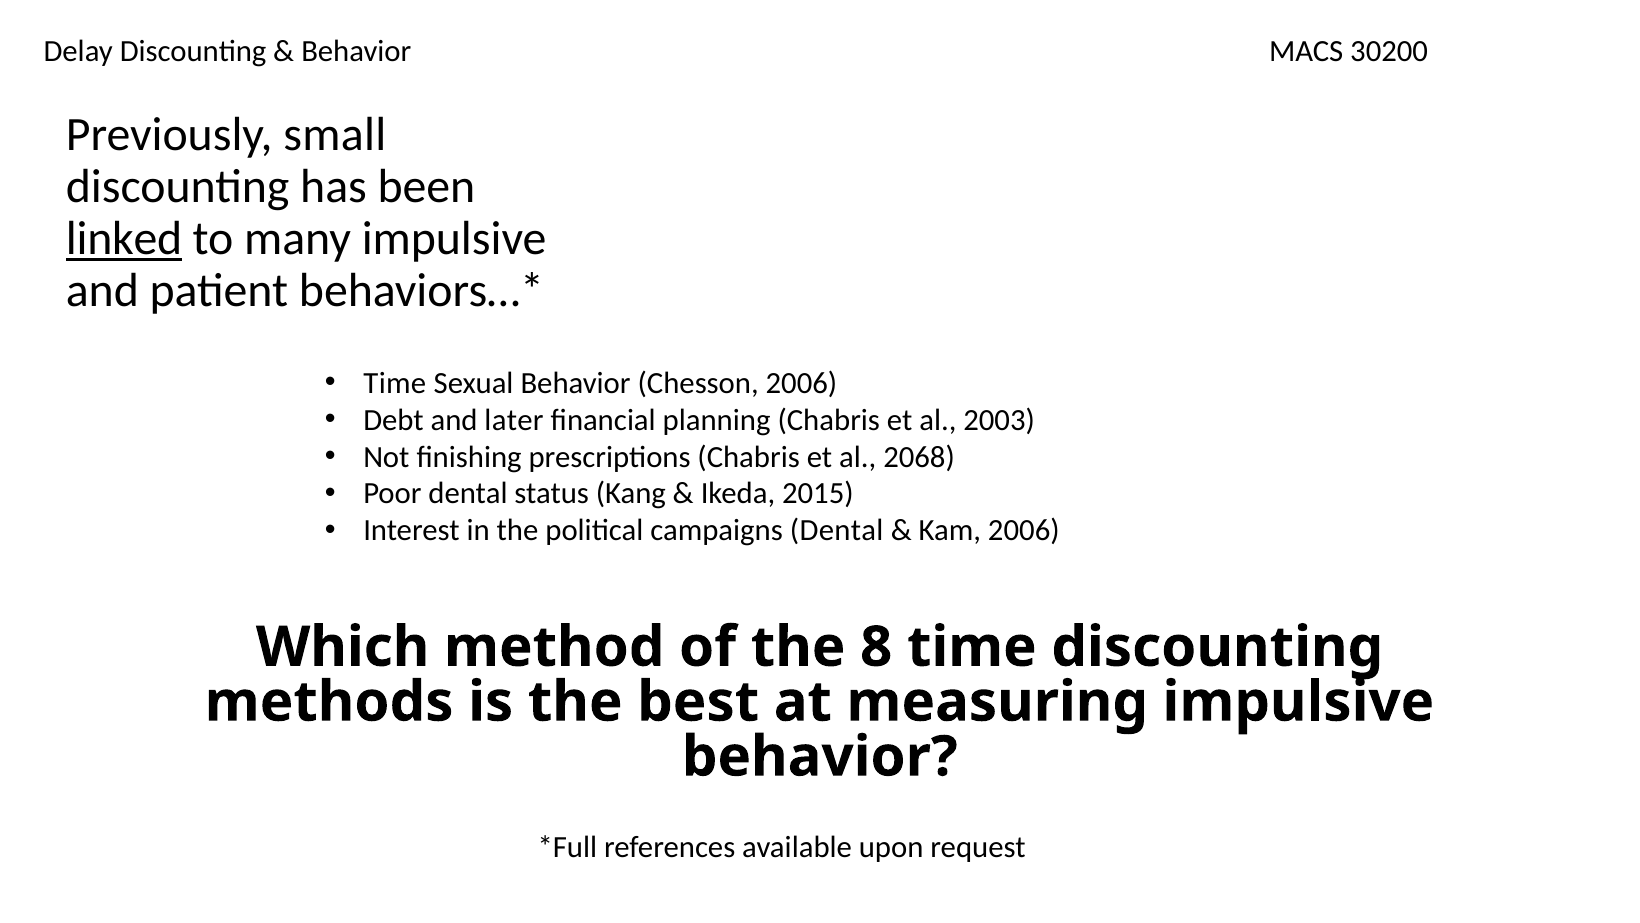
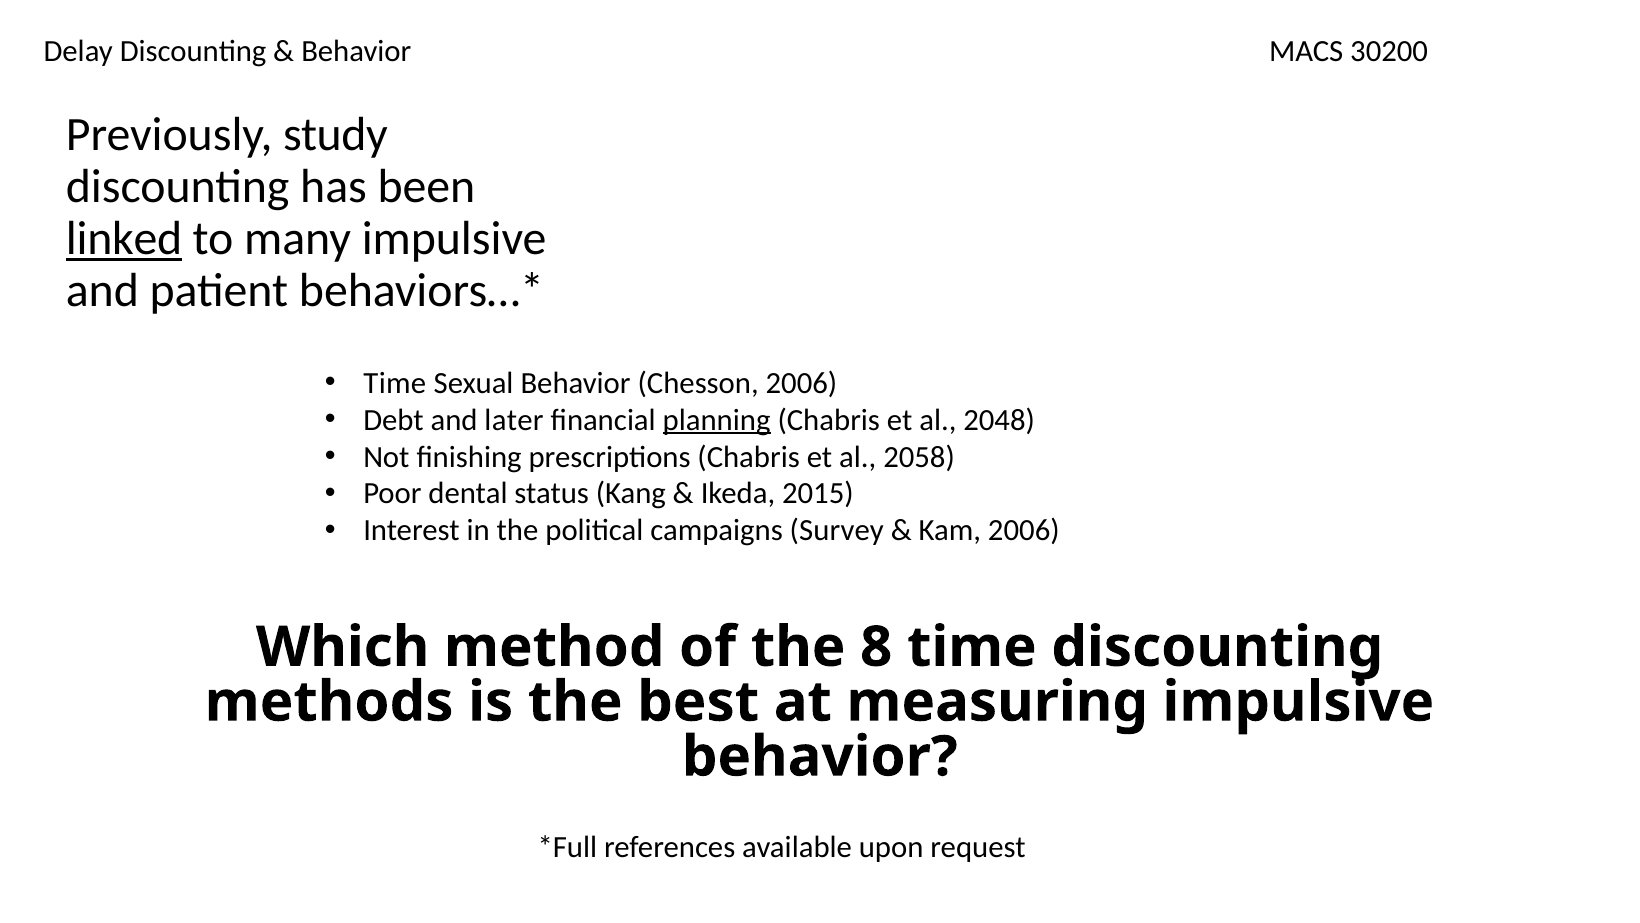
small: small -> study
planning underline: none -> present
2003: 2003 -> 2048
2068: 2068 -> 2058
campaigns Dental: Dental -> Survey
